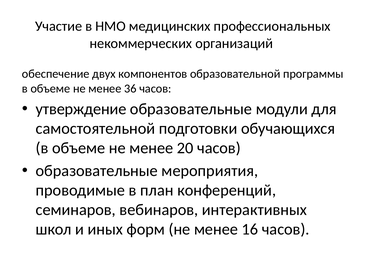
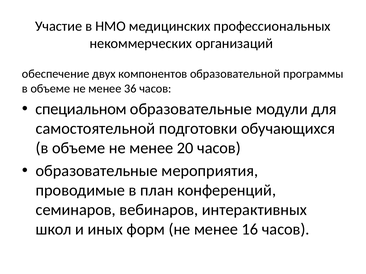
утверждение: утверждение -> специальном
